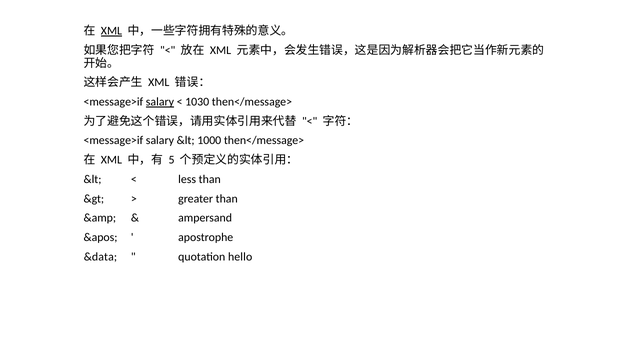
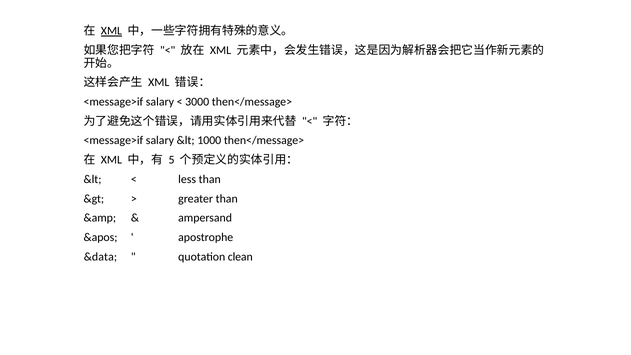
salary at (160, 102) underline: present -> none
1030: 1030 -> 3000
hello: hello -> clean
